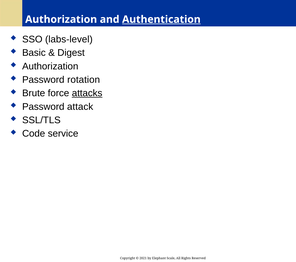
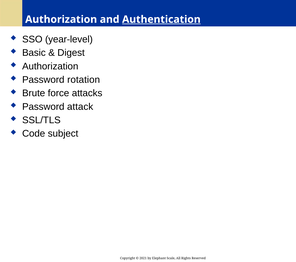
labs-level: labs-level -> year-level
attacks underline: present -> none
service: service -> subject
